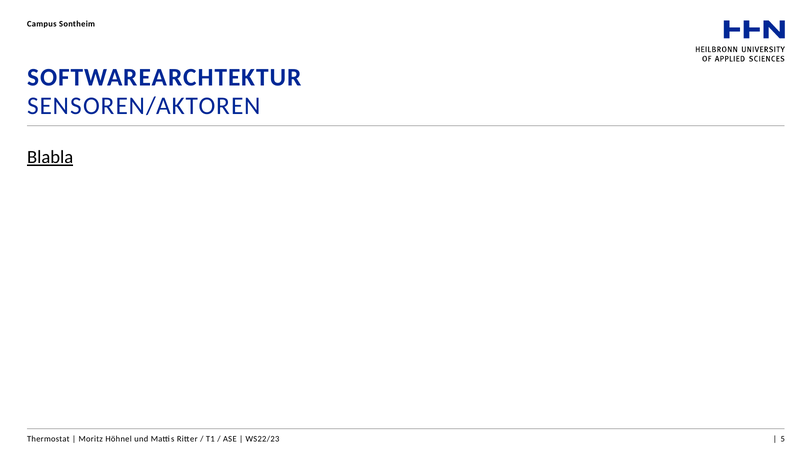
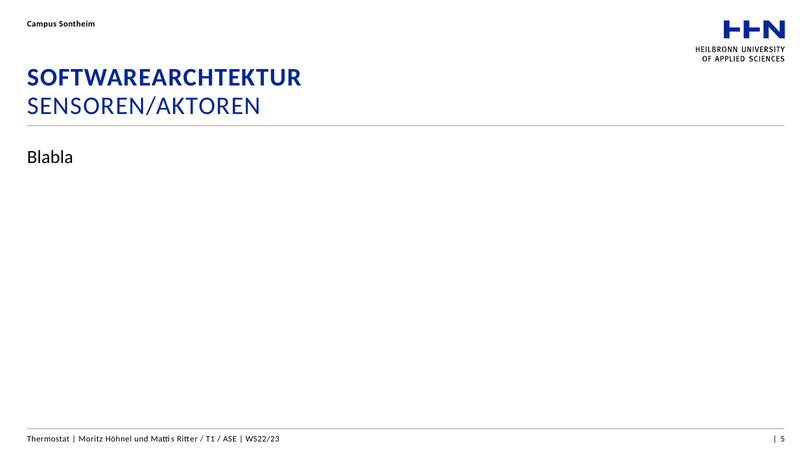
Blabla underline: present -> none
